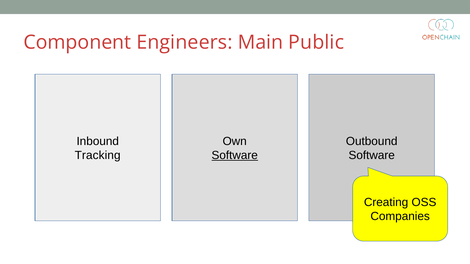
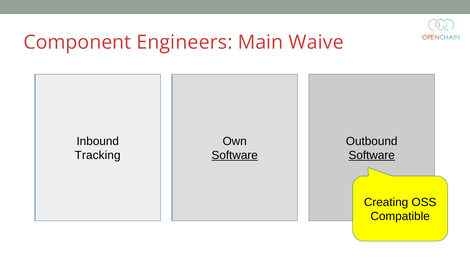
Public: Public -> Waive
Software at (372, 156) underline: none -> present
Companies: Companies -> Compatible
